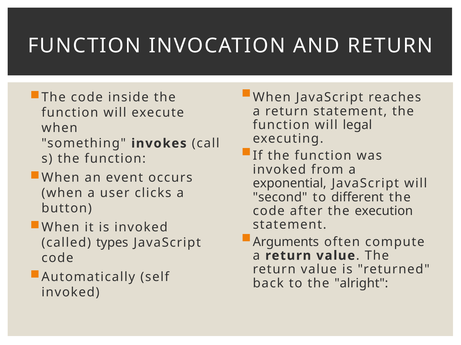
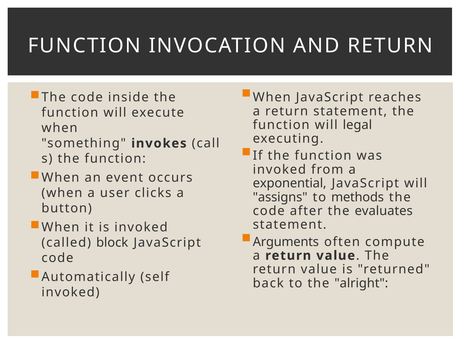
second: second -> assigns
different: different -> methods
execution: execution -> evaluates
types: types -> block
